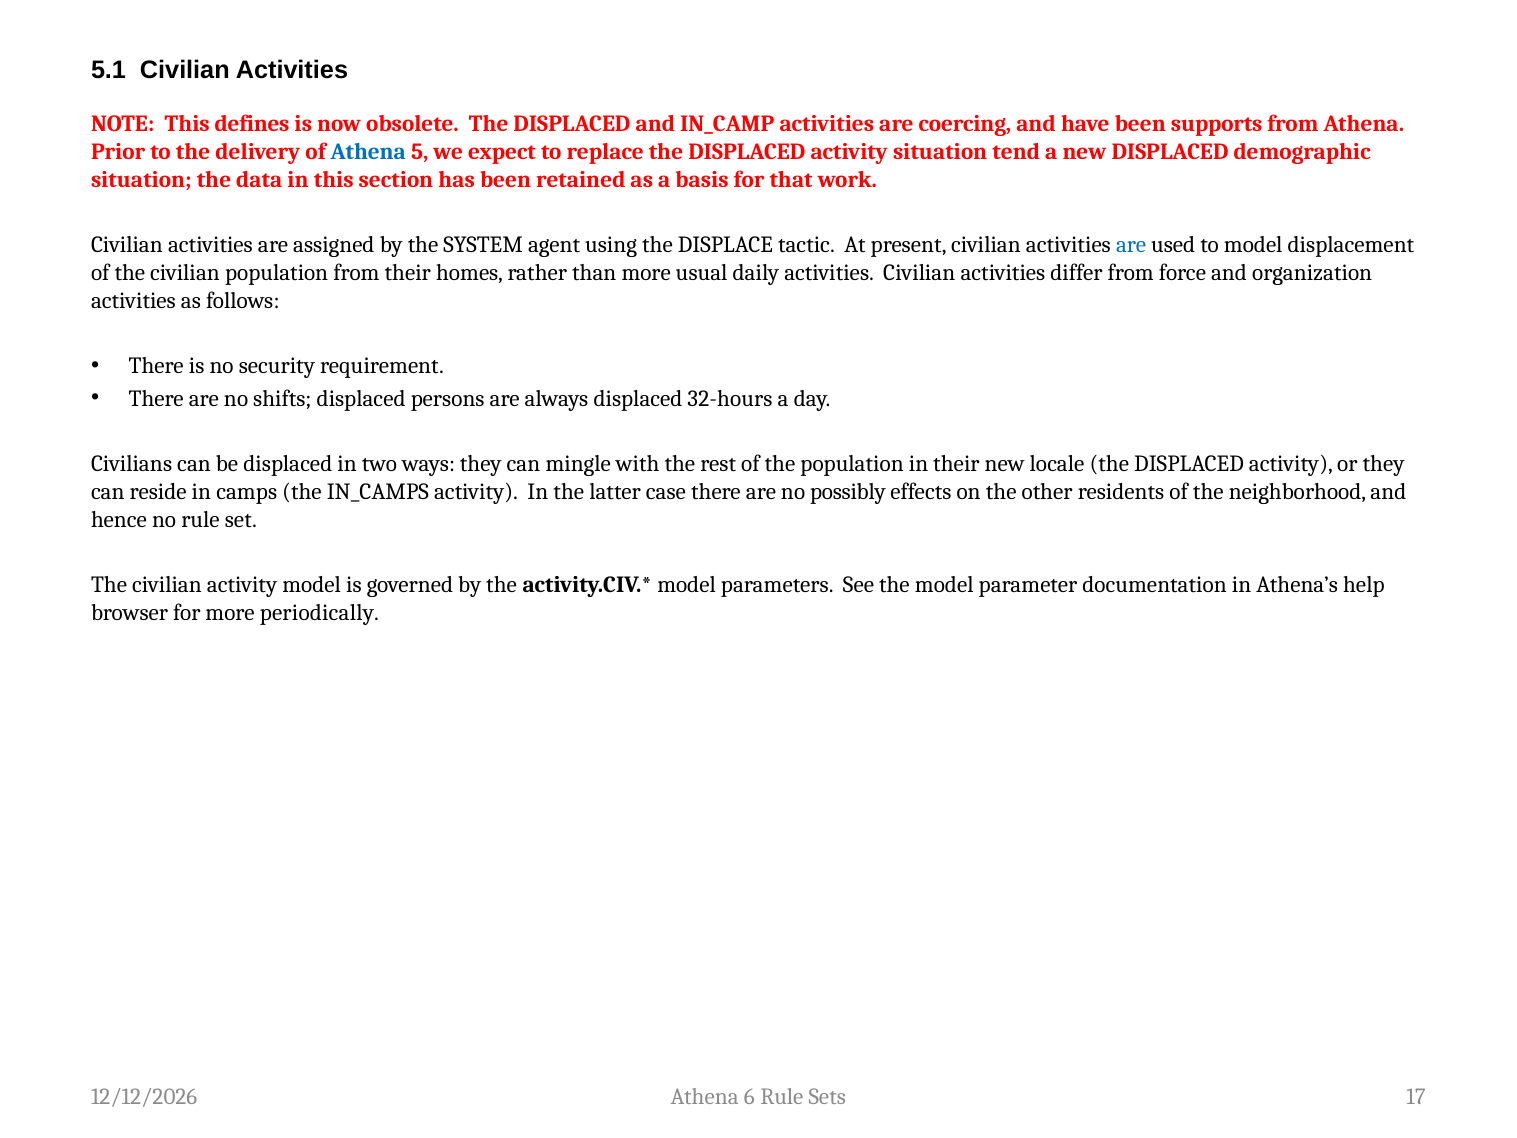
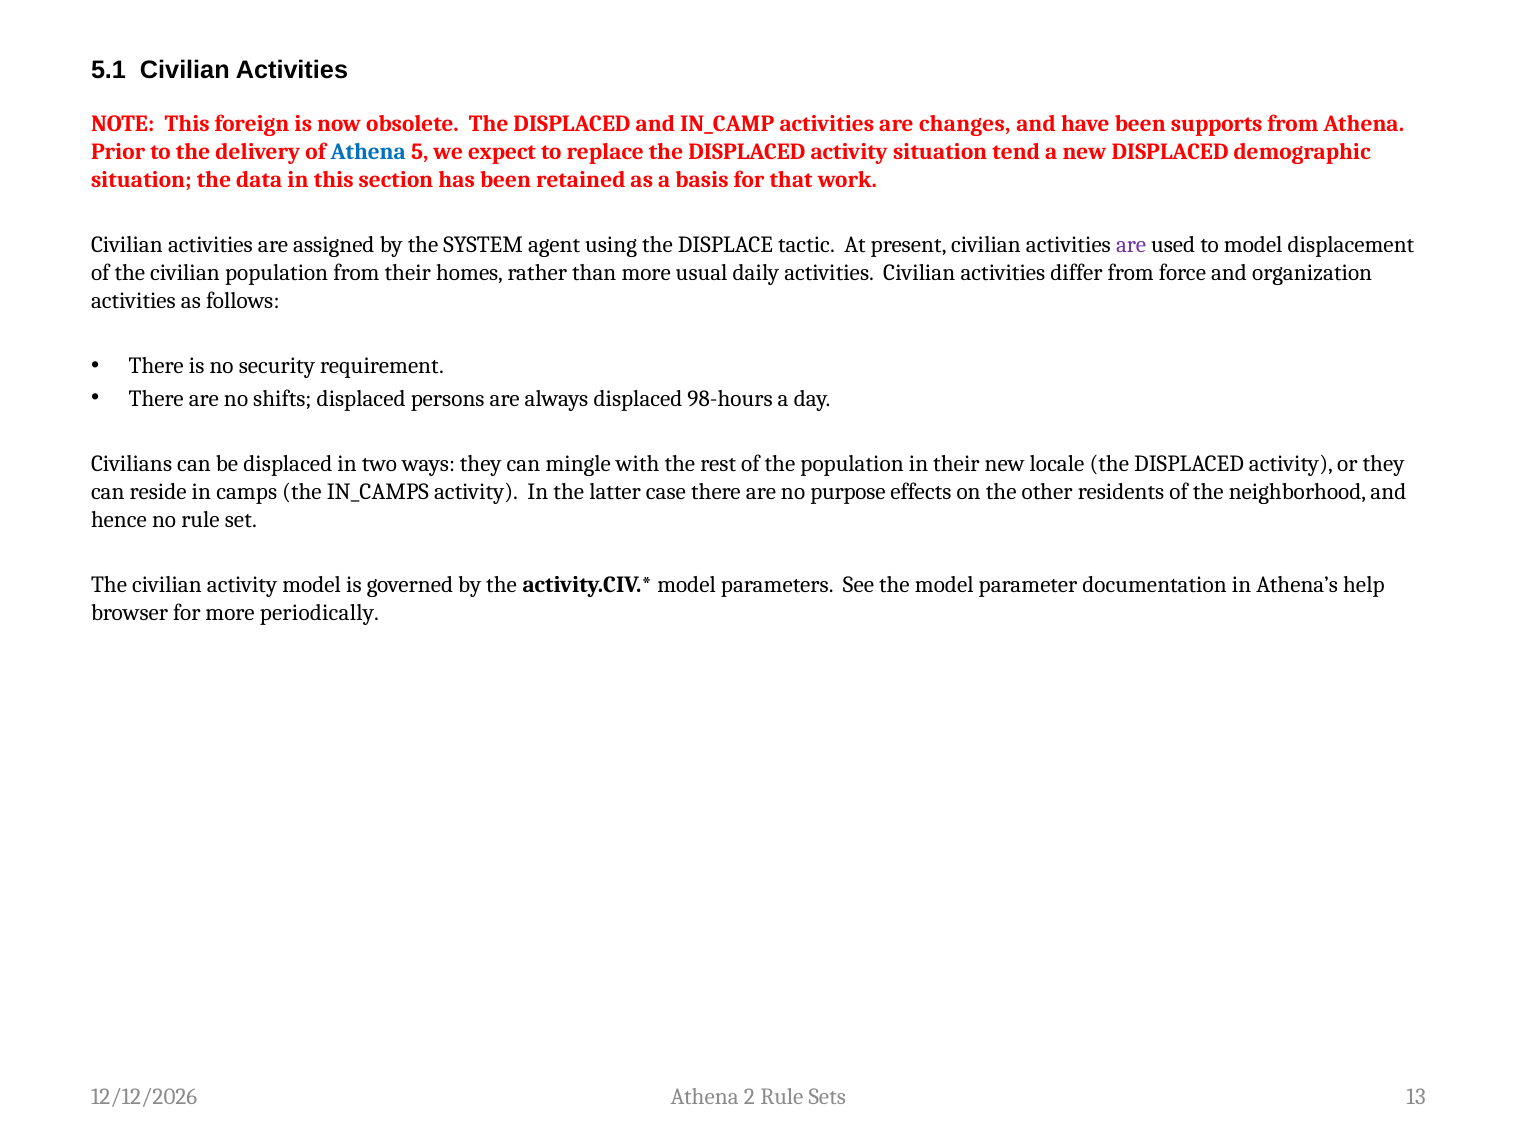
defines: defines -> foreign
coercing: coercing -> changes
are at (1131, 245) colour: blue -> purple
32-hours: 32-hours -> 98-hours
possibly: possibly -> purpose
6: 6 -> 2
17: 17 -> 13
